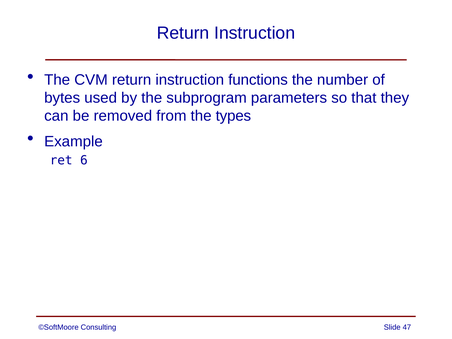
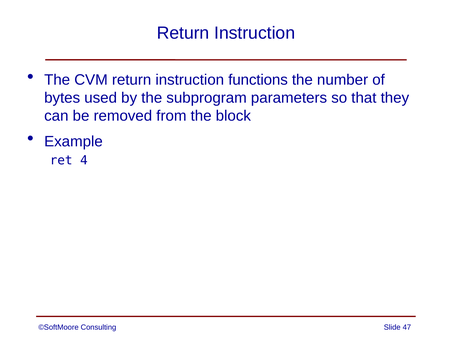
types: types -> block
6: 6 -> 4
